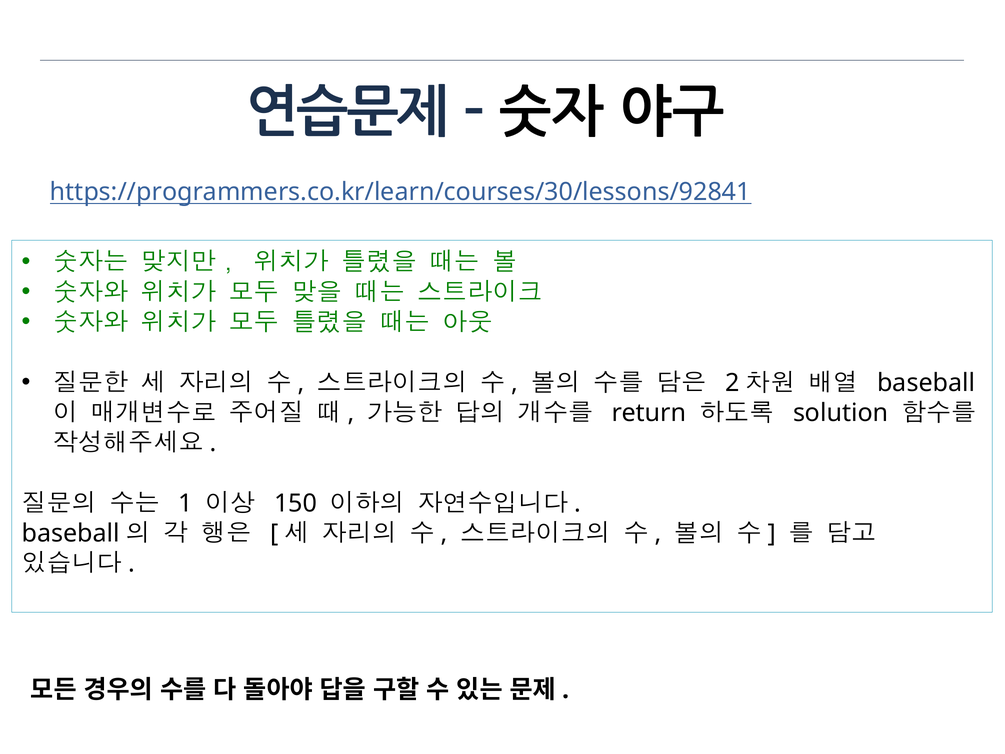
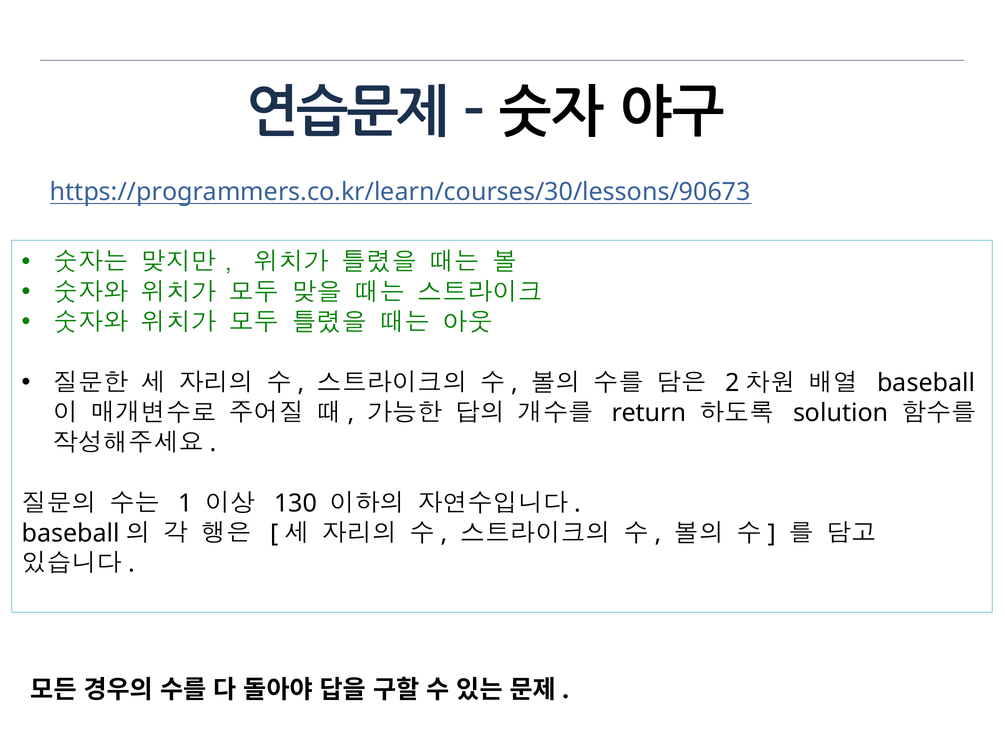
https://programmers.co.kr/learn/courses/30/lessons/92841: https://programmers.co.kr/learn/courses/30/lessons/92841 -> https://programmers.co.kr/learn/courses/30/lessons/90673
150: 150 -> 130
